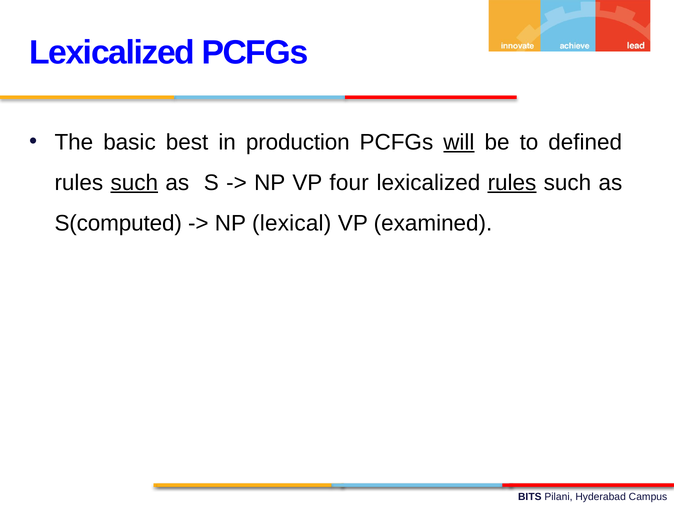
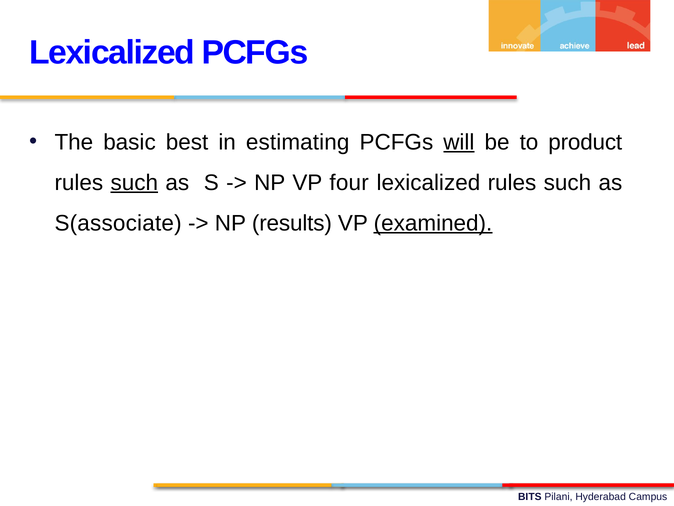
production: production -> estimating
defined: defined -> product
rules at (512, 182) underline: present -> none
S(computed: S(computed -> S(associate
lexical: lexical -> results
examined underline: none -> present
